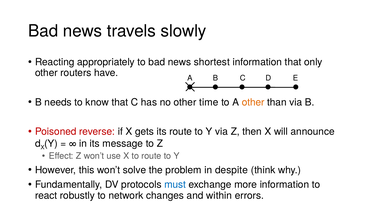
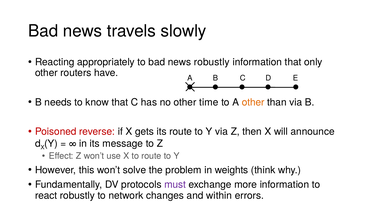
news shortest: shortest -> robustly
despite: despite -> weights
must colour: blue -> purple
